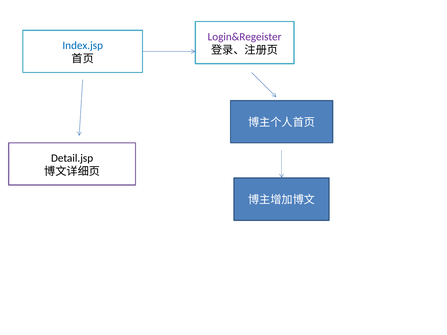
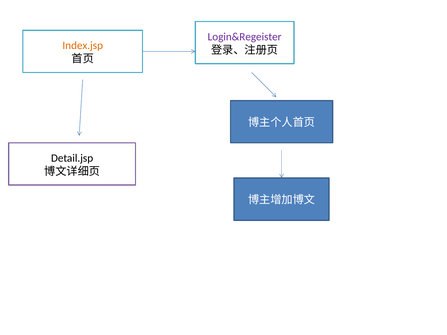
Index.jsp colour: blue -> orange
